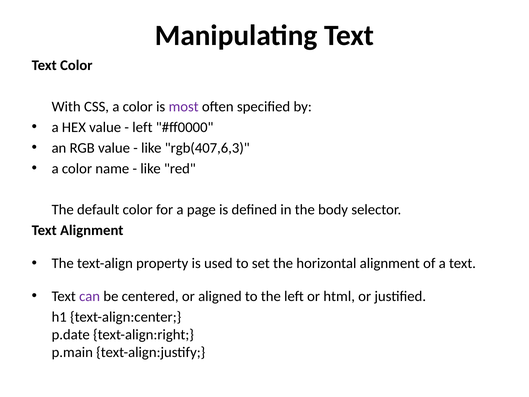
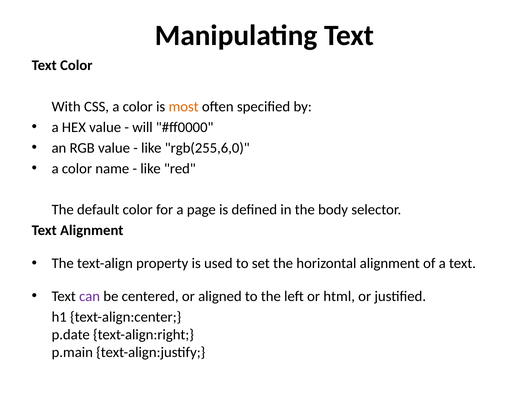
most colour: purple -> orange
left at (142, 127): left -> will
rgb(407,6,3: rgb(407,6,3 -> rgb(255,6,0
